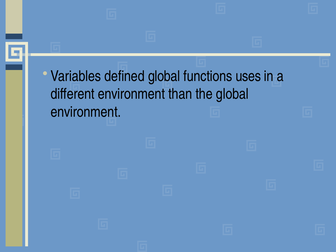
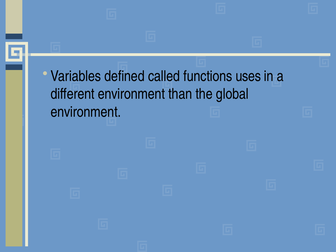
defined global: global -> called
